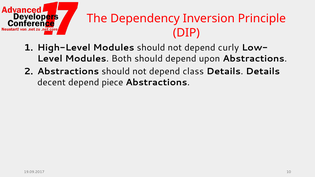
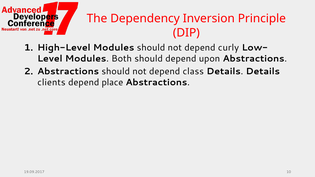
decent: decent -> clients
piece: piece -> place
